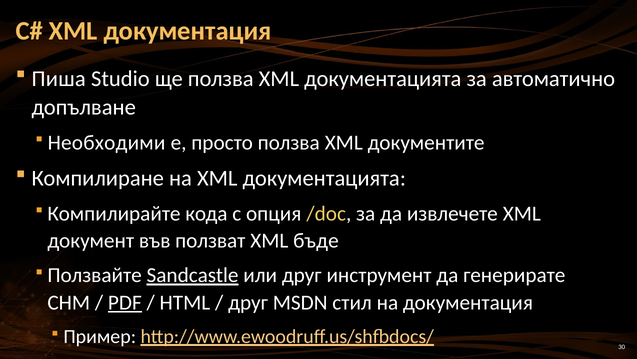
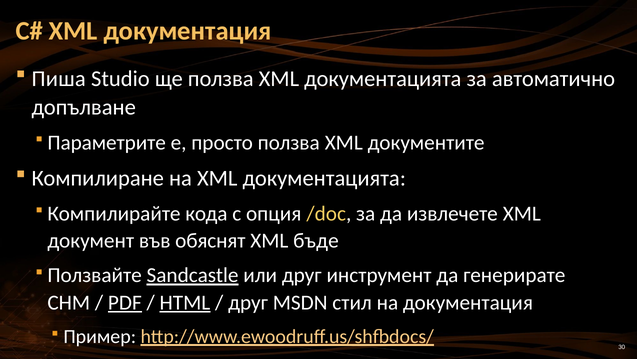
Необходими: Необходими -> Параметрите
ползват: ползват -> обяснят
HTML underline: none -> present
